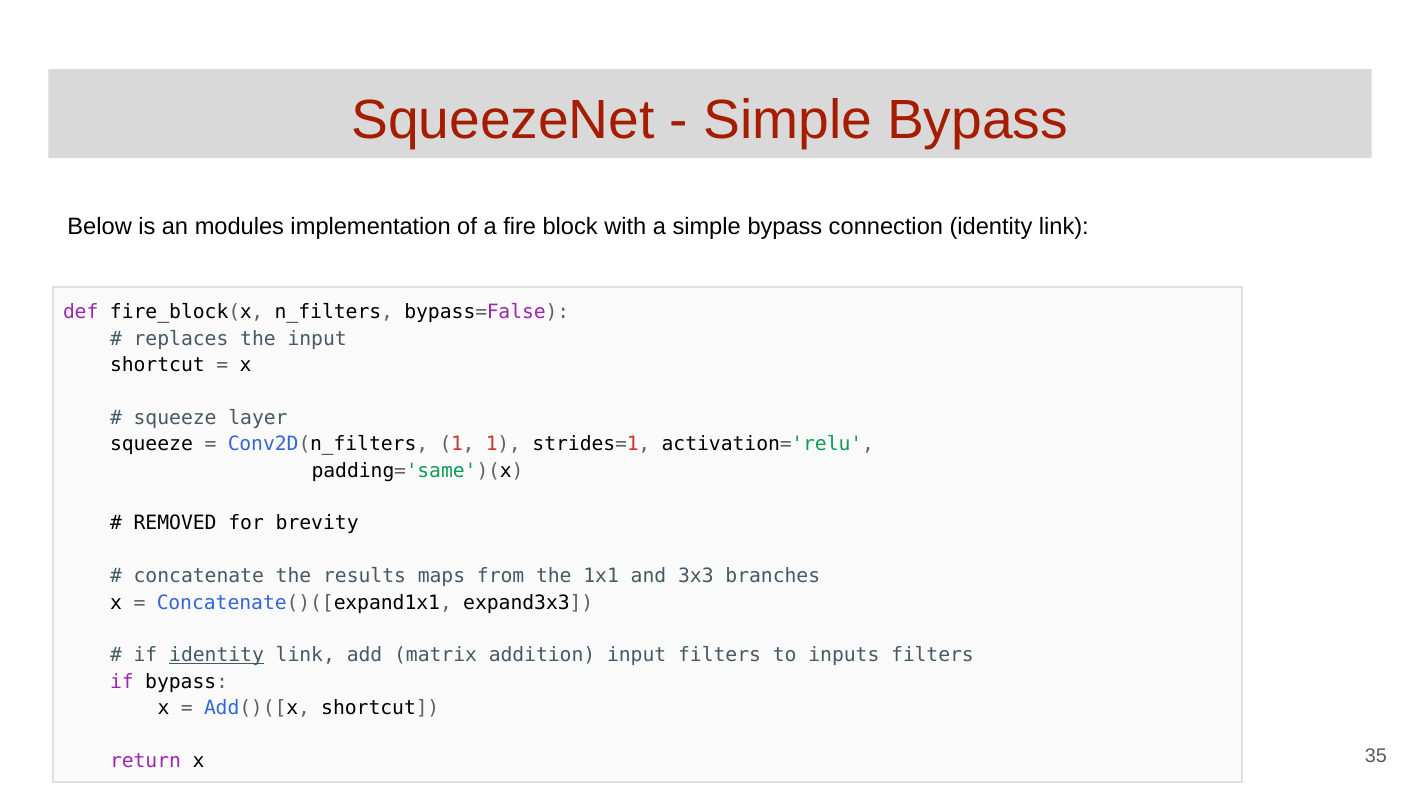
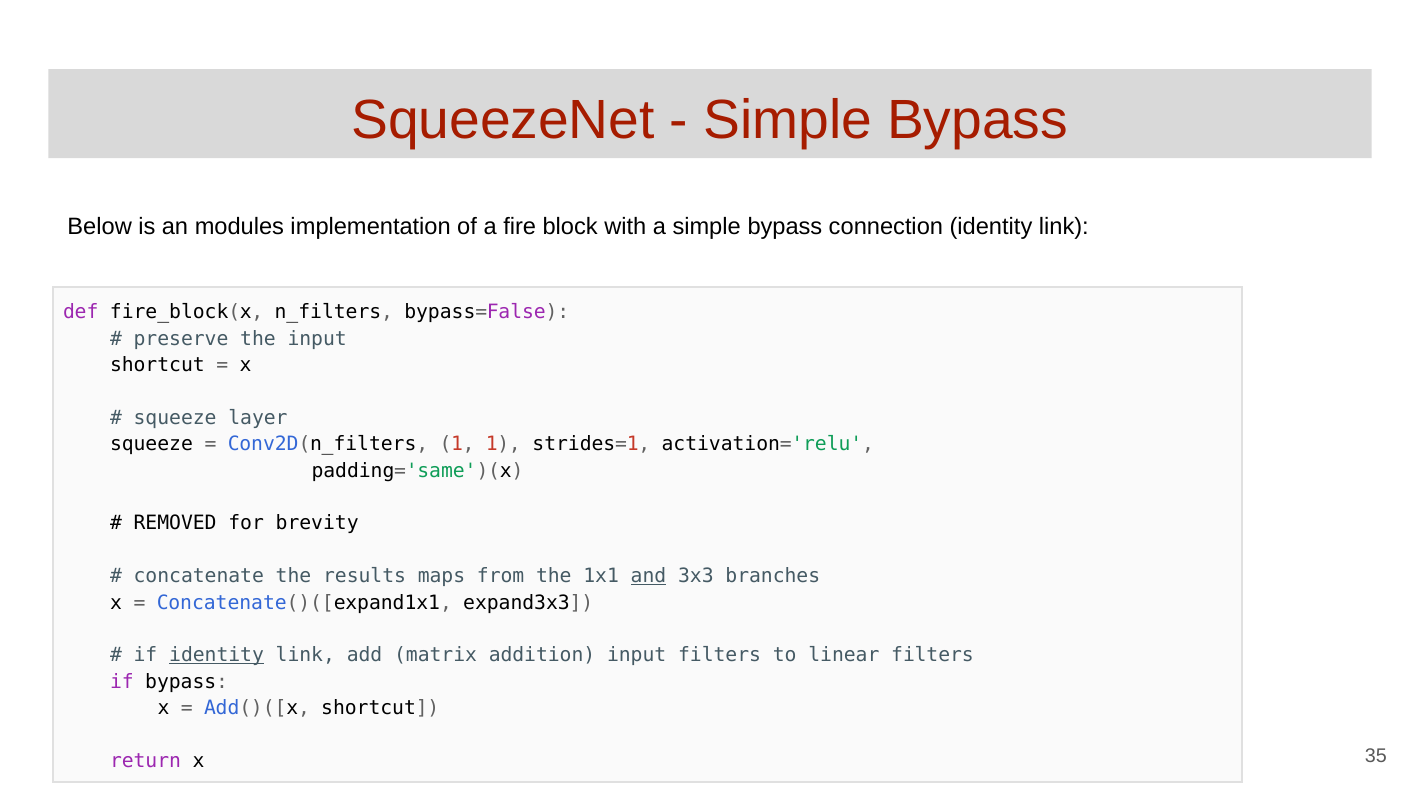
replaces: replaces -> preserve
and underline: none -> present
inputs: inputs -> linear
